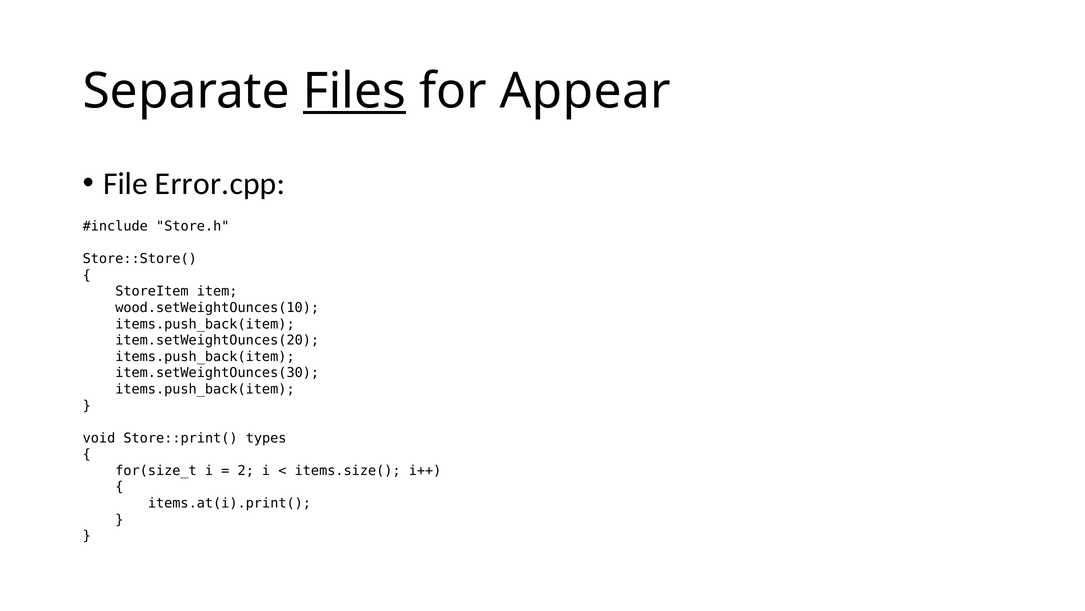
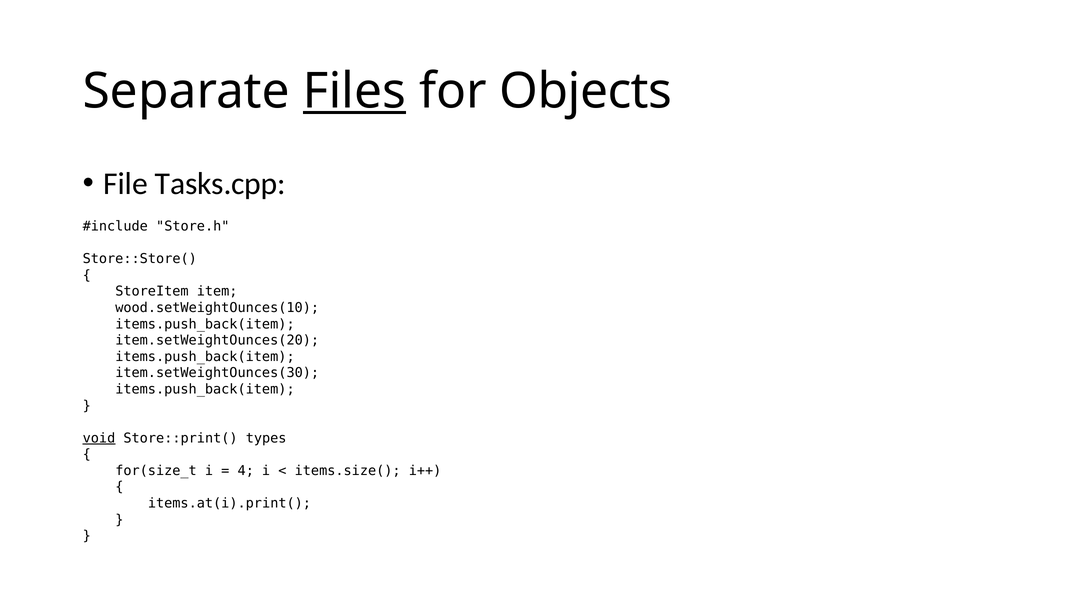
Appear: Appear -> Objects
Error.cpp: Error.cpp -> Tasks.cpp
void underline: none -> present
2: 2 -> 4
